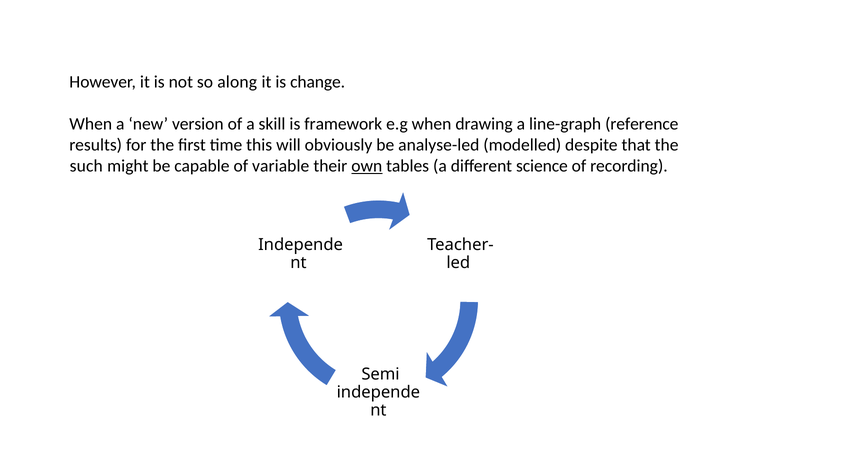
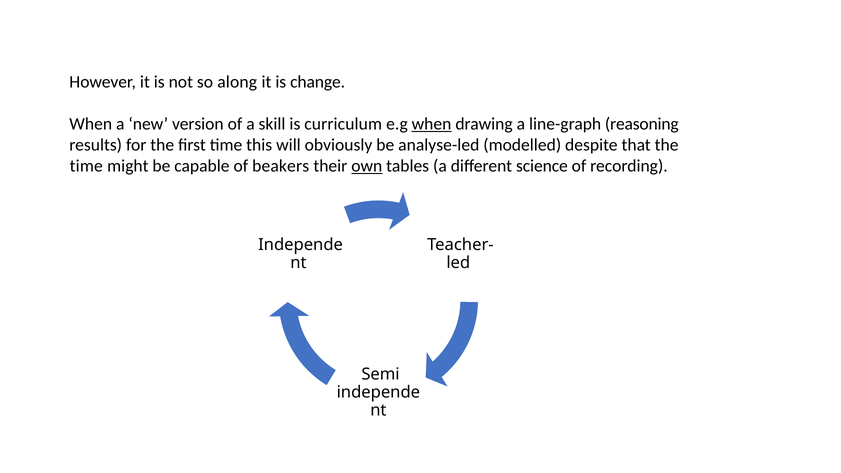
framework: framework -> curriculum
when at (432, 124) underline: none -> present
reference: reference -> reasoning
such at (86, 166): such -> time
variable: variable -> beakers
